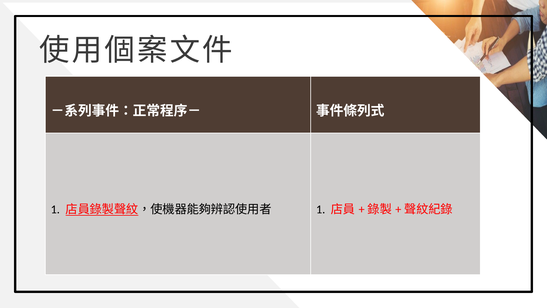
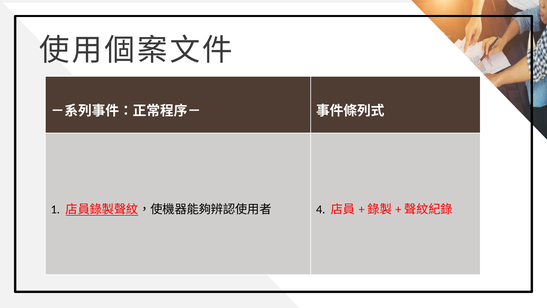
1 at (321, 209): 1 -> 4
